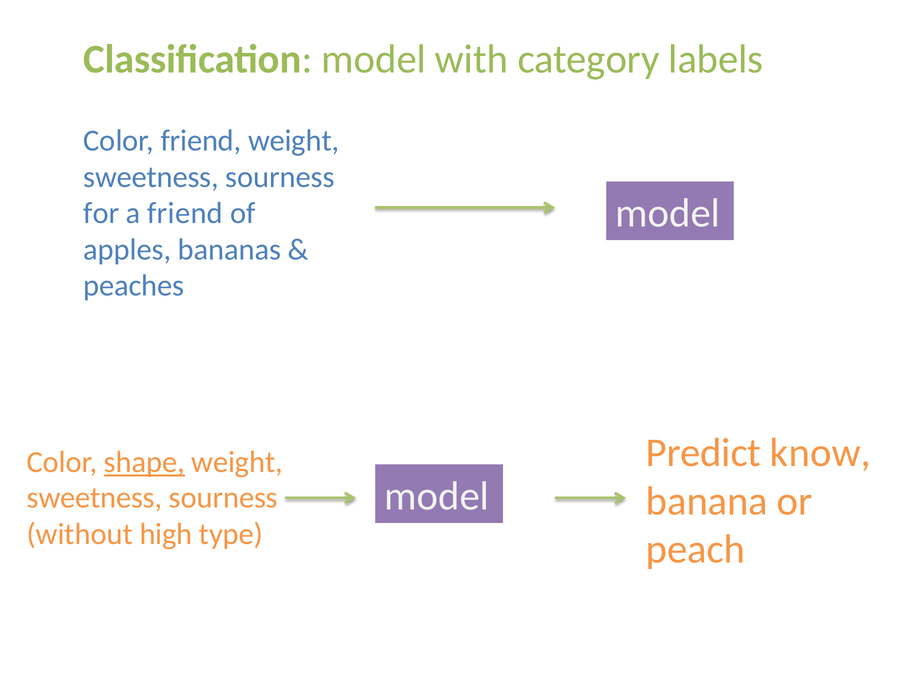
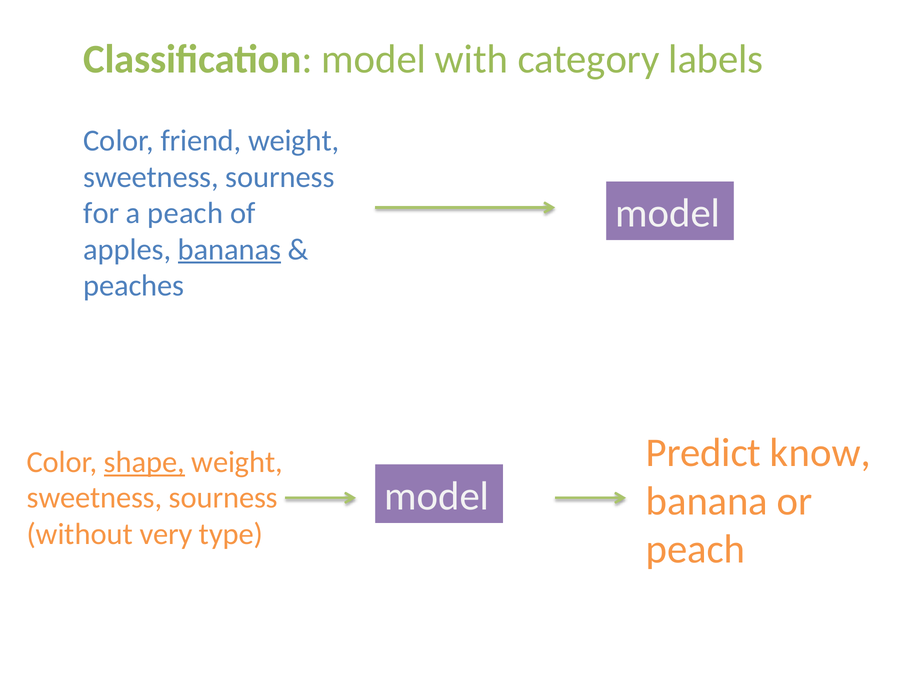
a friend: friend -> peach
bananas underline: none -> present
high: high -> very
